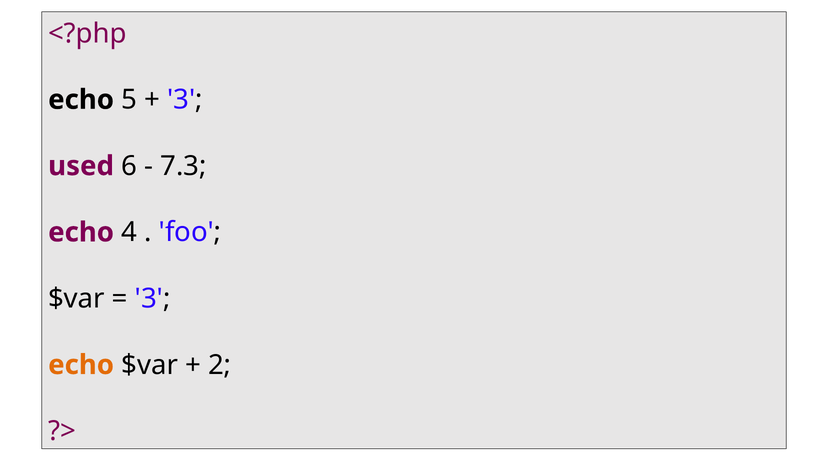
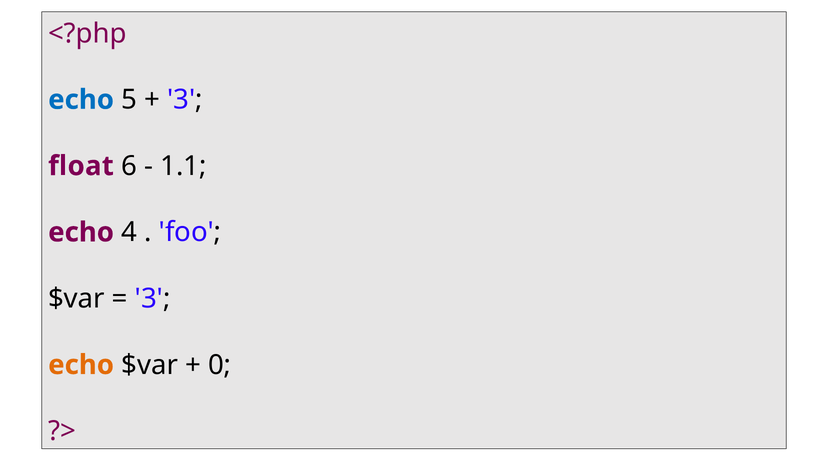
echo at (81, 100) colour: black -> blue
used: used -> float
7.3: 7.3 -> 1.1
2: 2 -> 0
